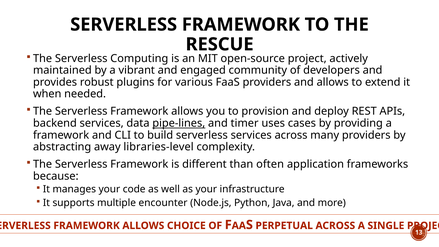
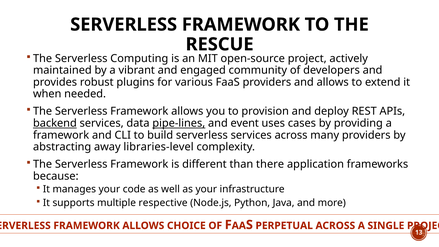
backend underline: none -> present
timer: timer -> event
often: often -> there
encounter: encounter -> respective
